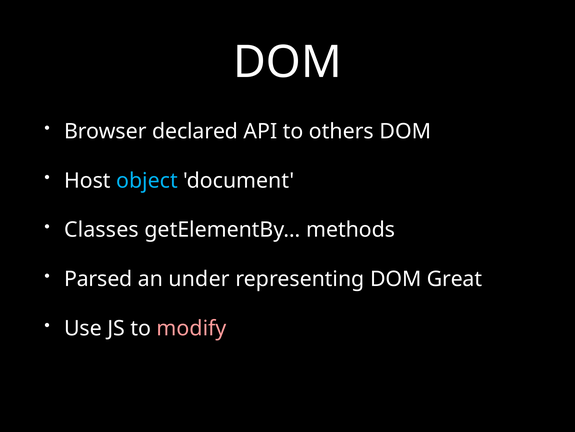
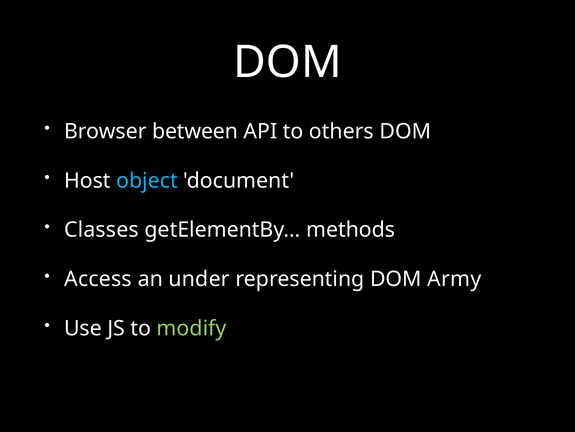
declared: declared -> between
Parsed: Parsed -> Access
Great: Great -> Army
modify colour: pink -> light green
